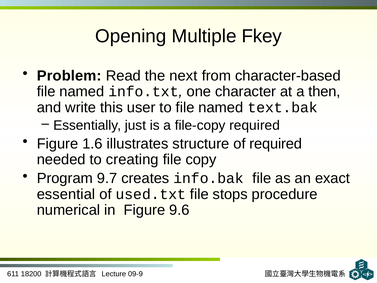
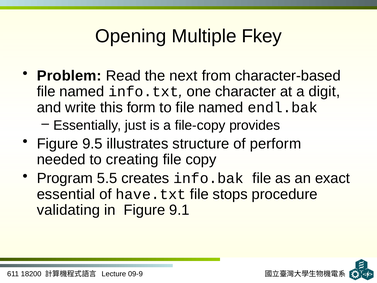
then: then -> digit
user: user -> form
text.bak: text.bak -> endl.bak
file-copy required: required -> provides
1.6: 1.6 -> 9.5
of required: required -> perform
9.7: 9.7 -> 5.5
used.txt: used.txt -> have.txt
numerical: numerical -> validating
9.6: 9.6 -> 9.1
